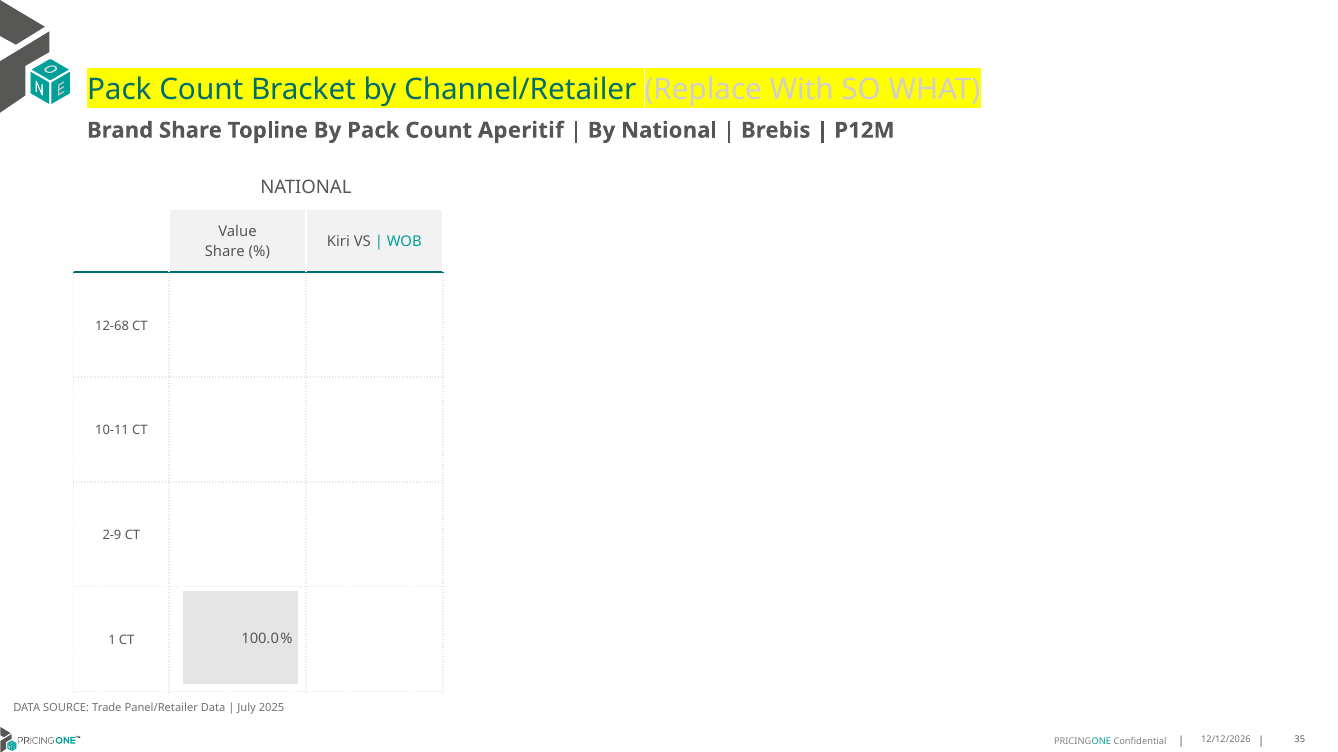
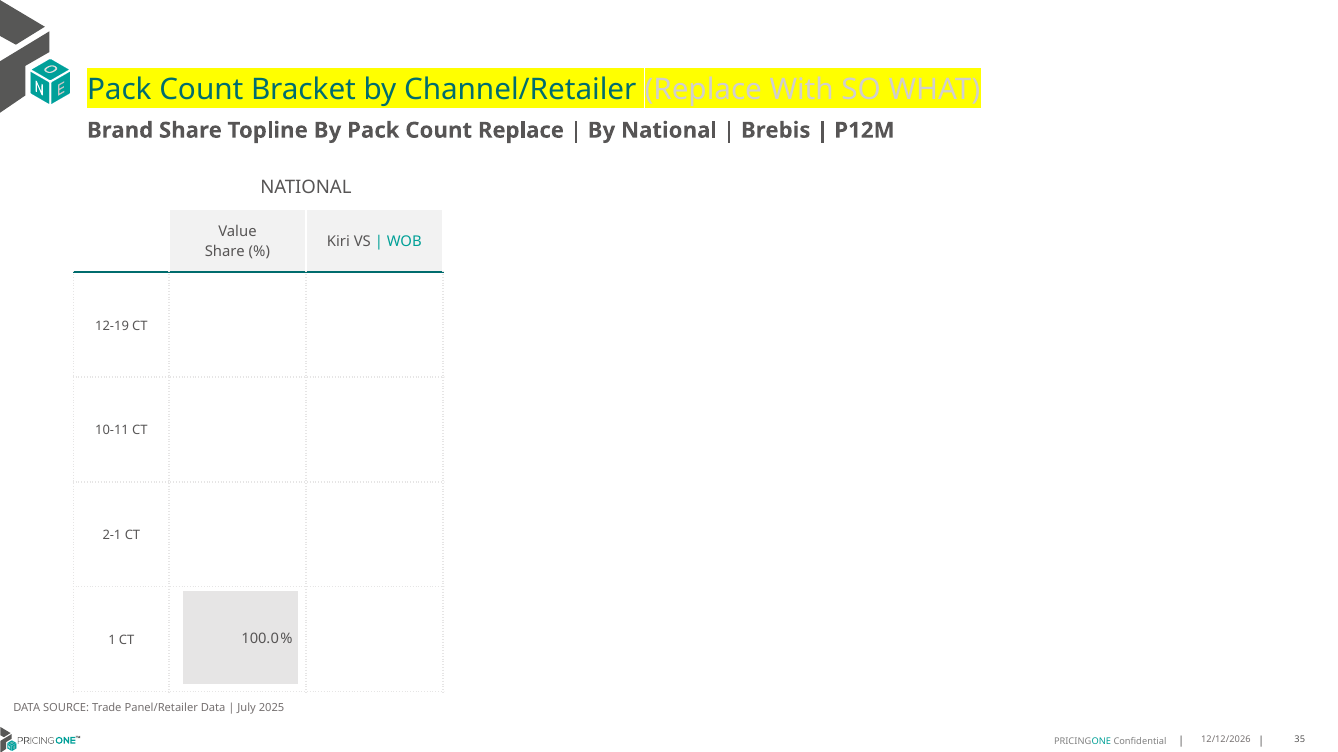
Count Aperitif: Aperitif -> Replace
12-68: 12-68 -> 12-19
2-9: 2-9 -> 2-1
